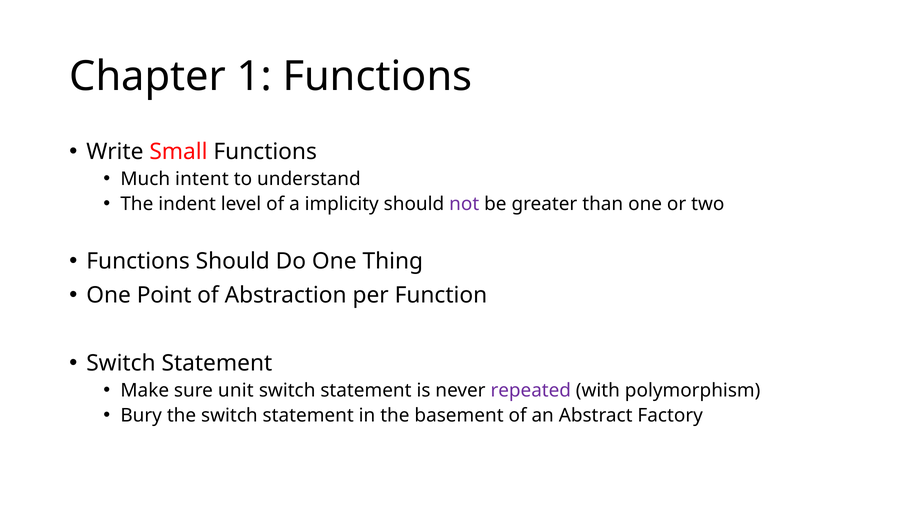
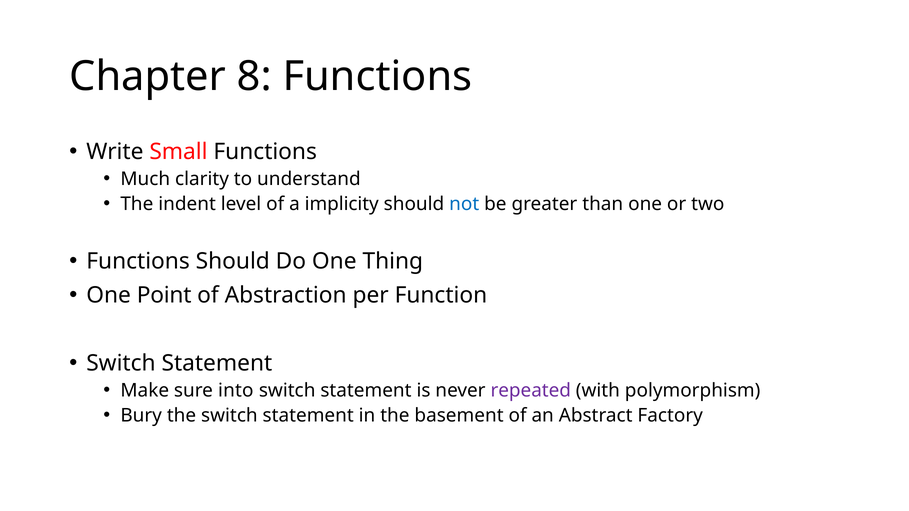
1: 1 -> 8
intent: intent -> clarity
not colour: purple -> blue
unit: unit -> into
